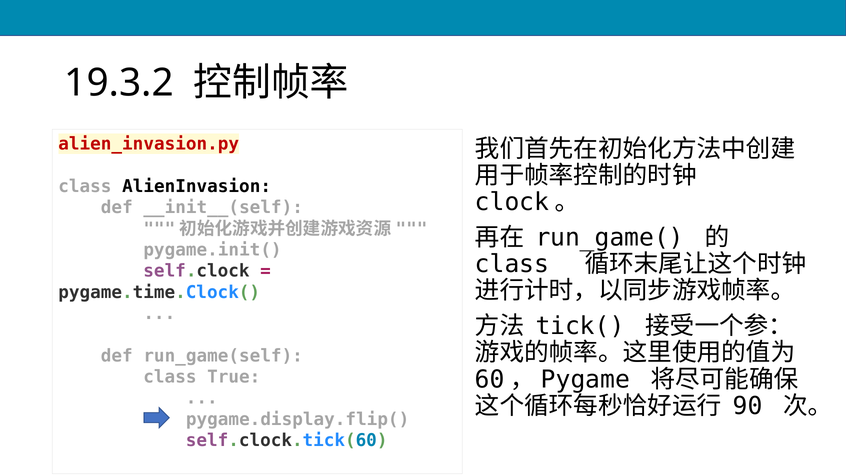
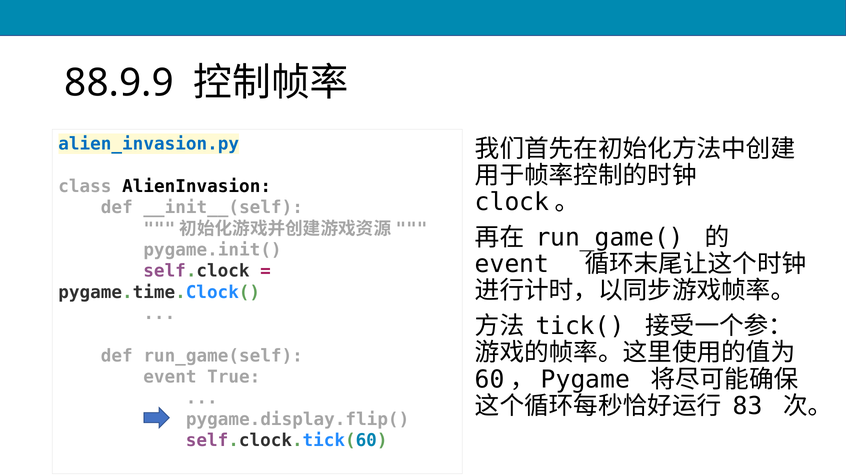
19.3.2: 19.3.2 -> 88.9.9
alien_invasion.py colour: red -> blue
class at (512, 264): class -> event
class at (170, 377): class -> event
90: 90 -> 83
